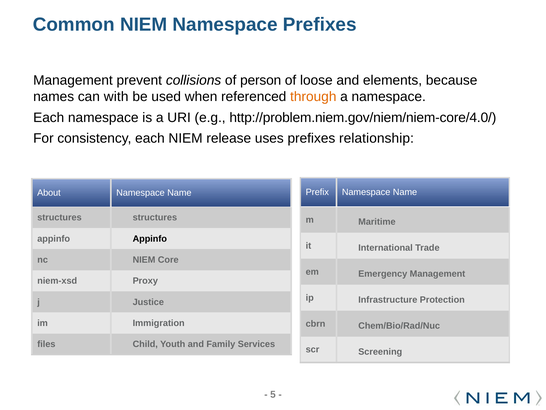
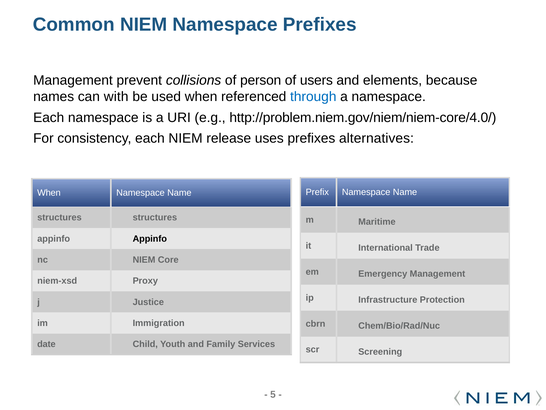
loose: loose -> users
through colour: orange -> blue
relationship: relationship -> alternatives
About at (49, 193): About -> When
files: files -> date
